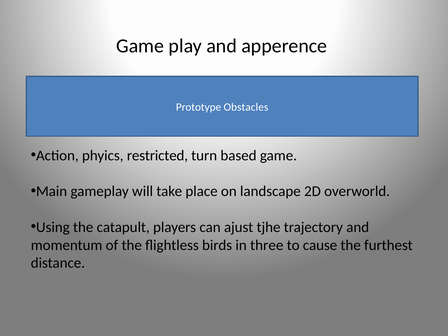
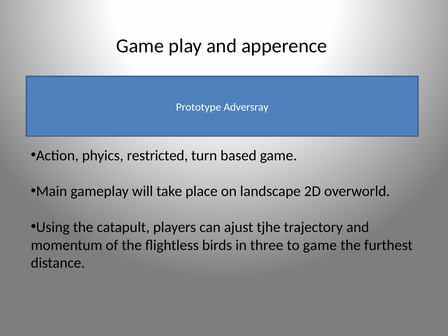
Obstacles: Obstacles -> Adversray
to cause: cause -> game
